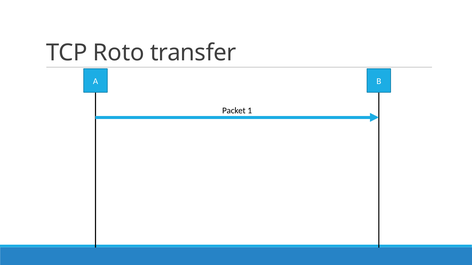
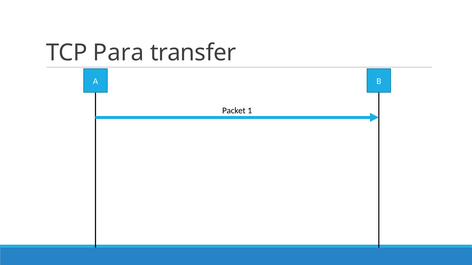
Roto: Roto -> Para
